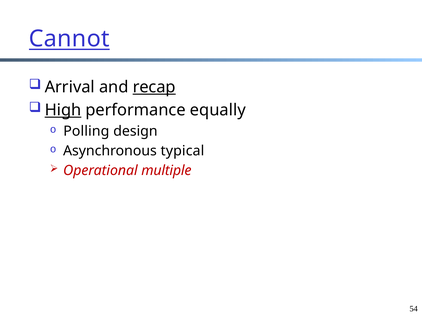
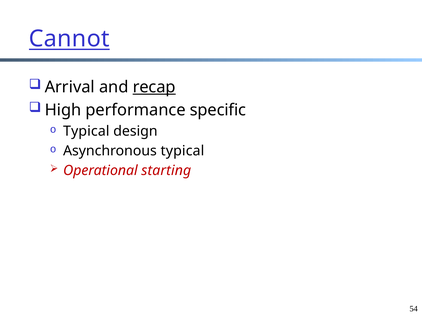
High underline: present -> none
equally: equally -> specific
Polling at (86, 131): Polling -> Typical
multiple: multiple -> starting
